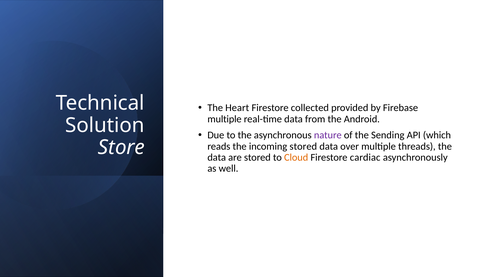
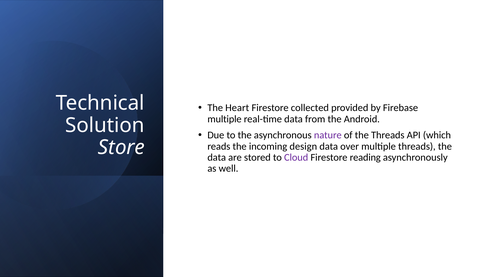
the Sending: Sending -> Threads
incoming stored: stored -> design
Cloud colour: orange -> purple
cardiac: cardiac -> reading
